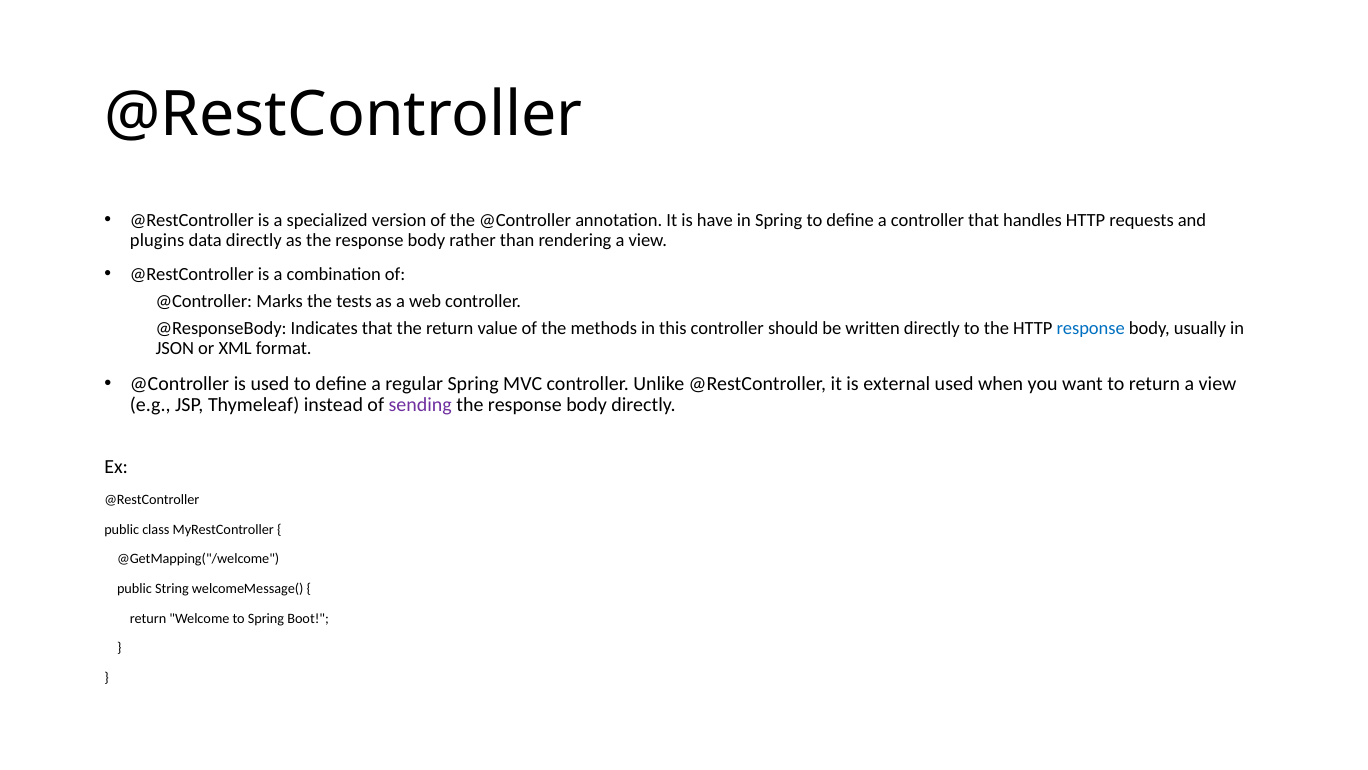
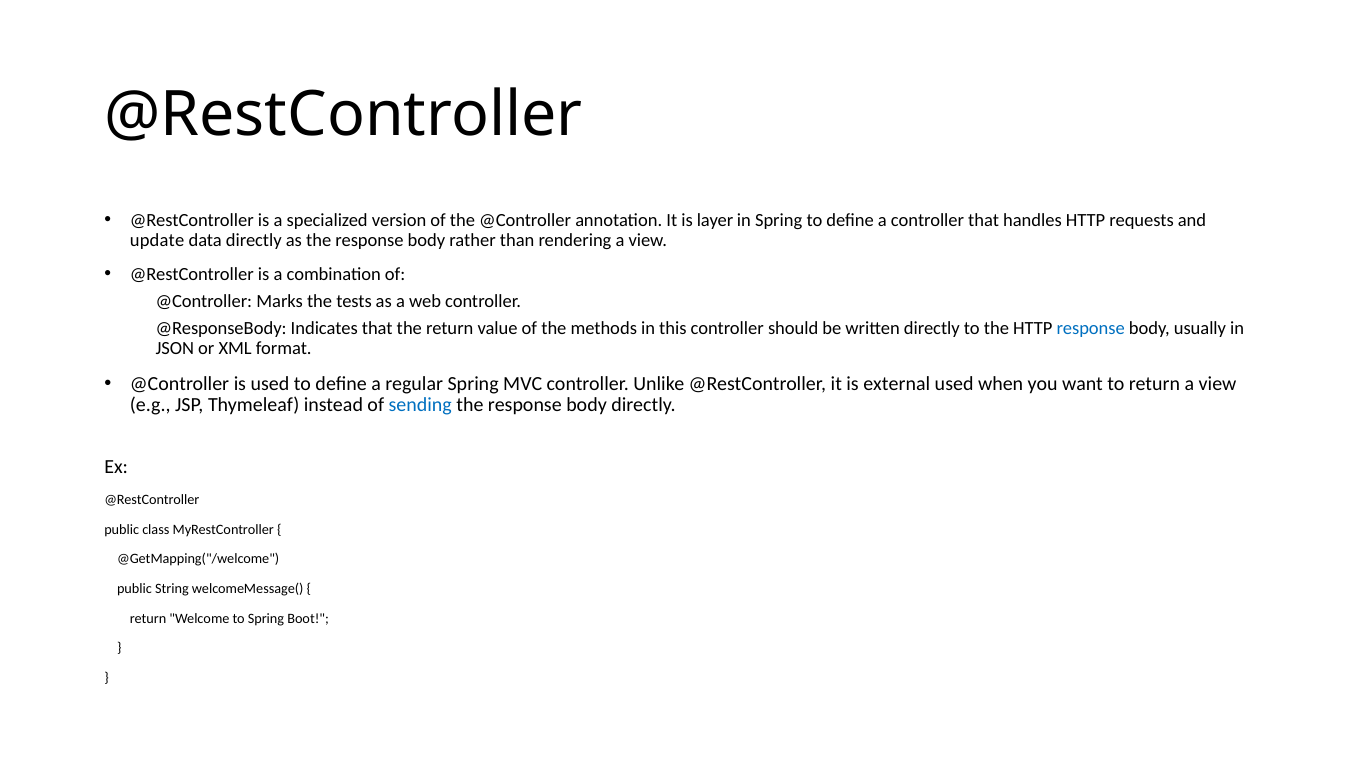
have: have -> layer
plugins: plugins -> update
sending colour: purple -> blue
